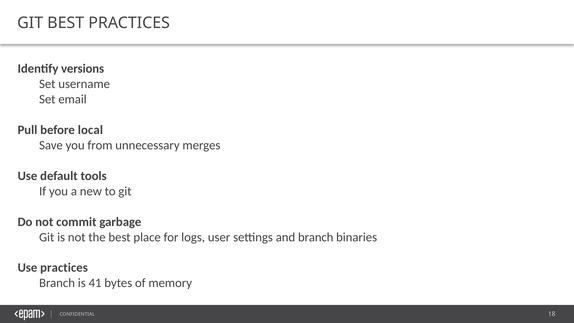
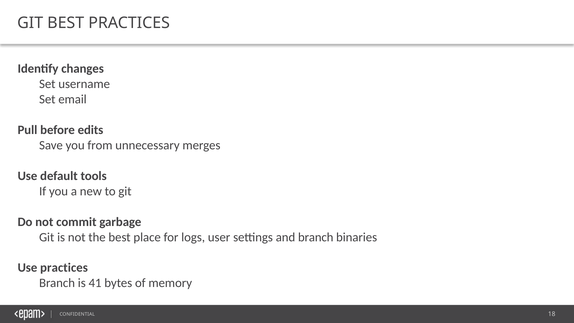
versions: versions -> changes
local: local -> edits
